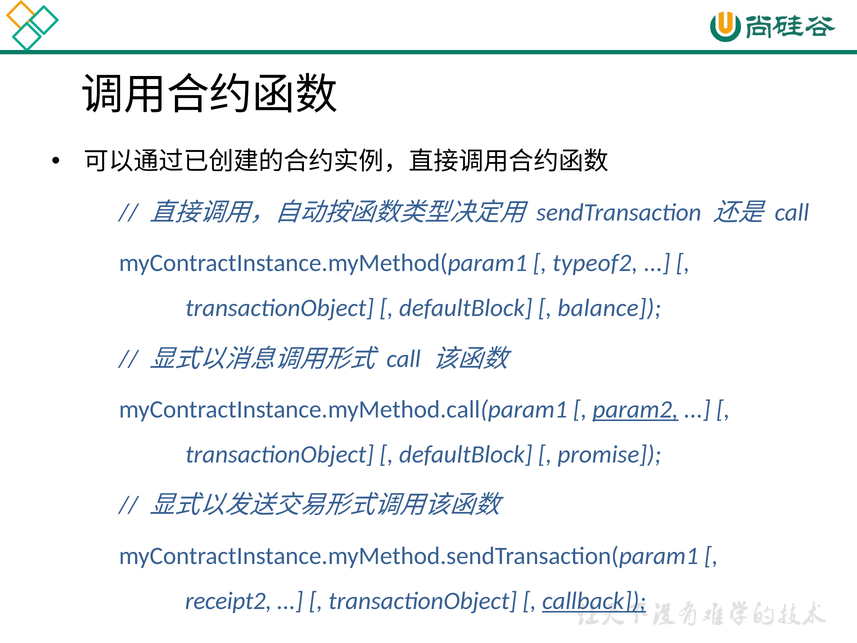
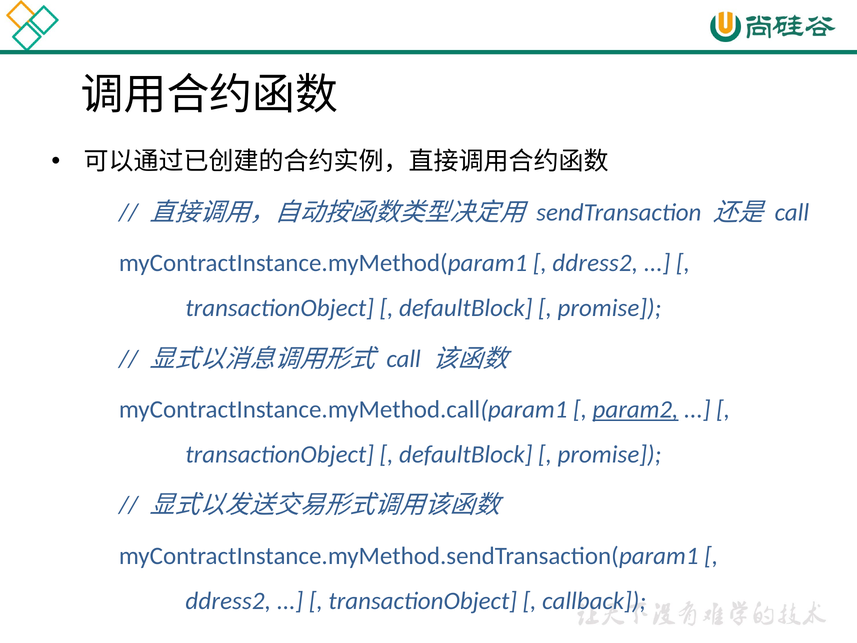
typeof2 at (595, 263): typeof2 -> ddress2
balance at (609, 308): balance -> promise
receipt2 at (228, 601): receipt2 -> ddress2
callback underline: present -> none
